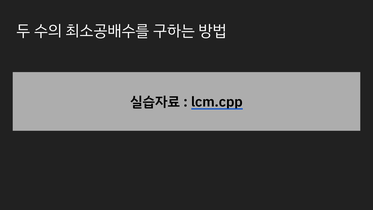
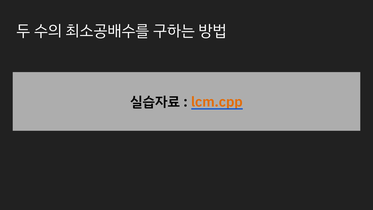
lcm.cpp colour: black -> orange
